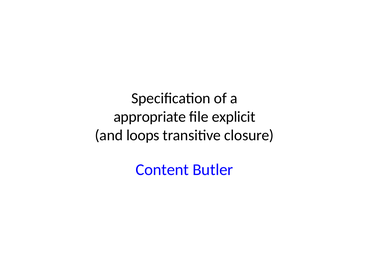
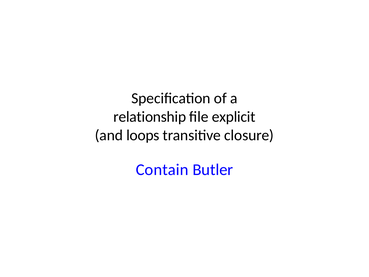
appropriate: appropriate -> relationship
Content: Content -> Contain
